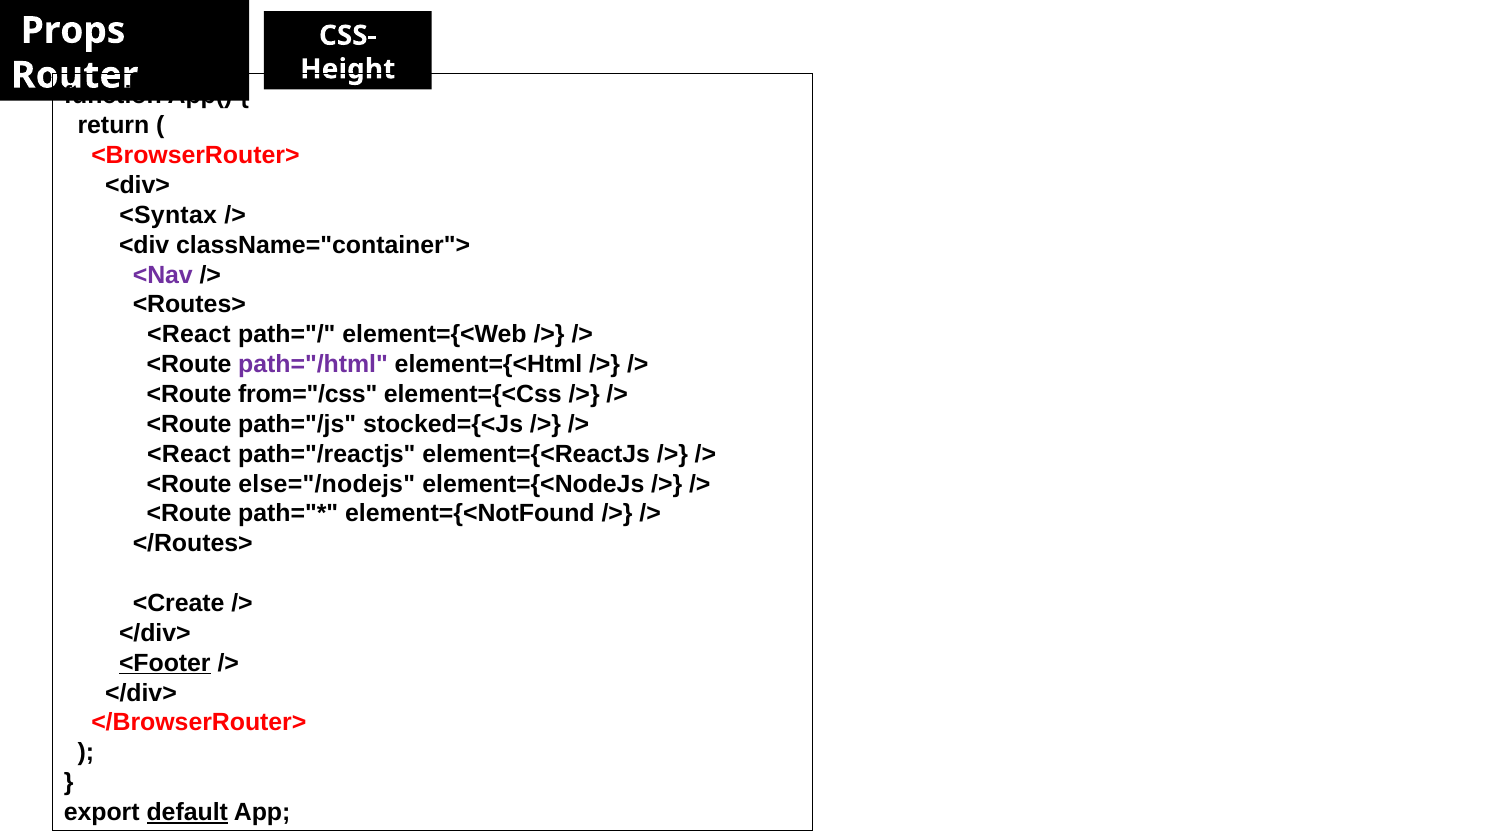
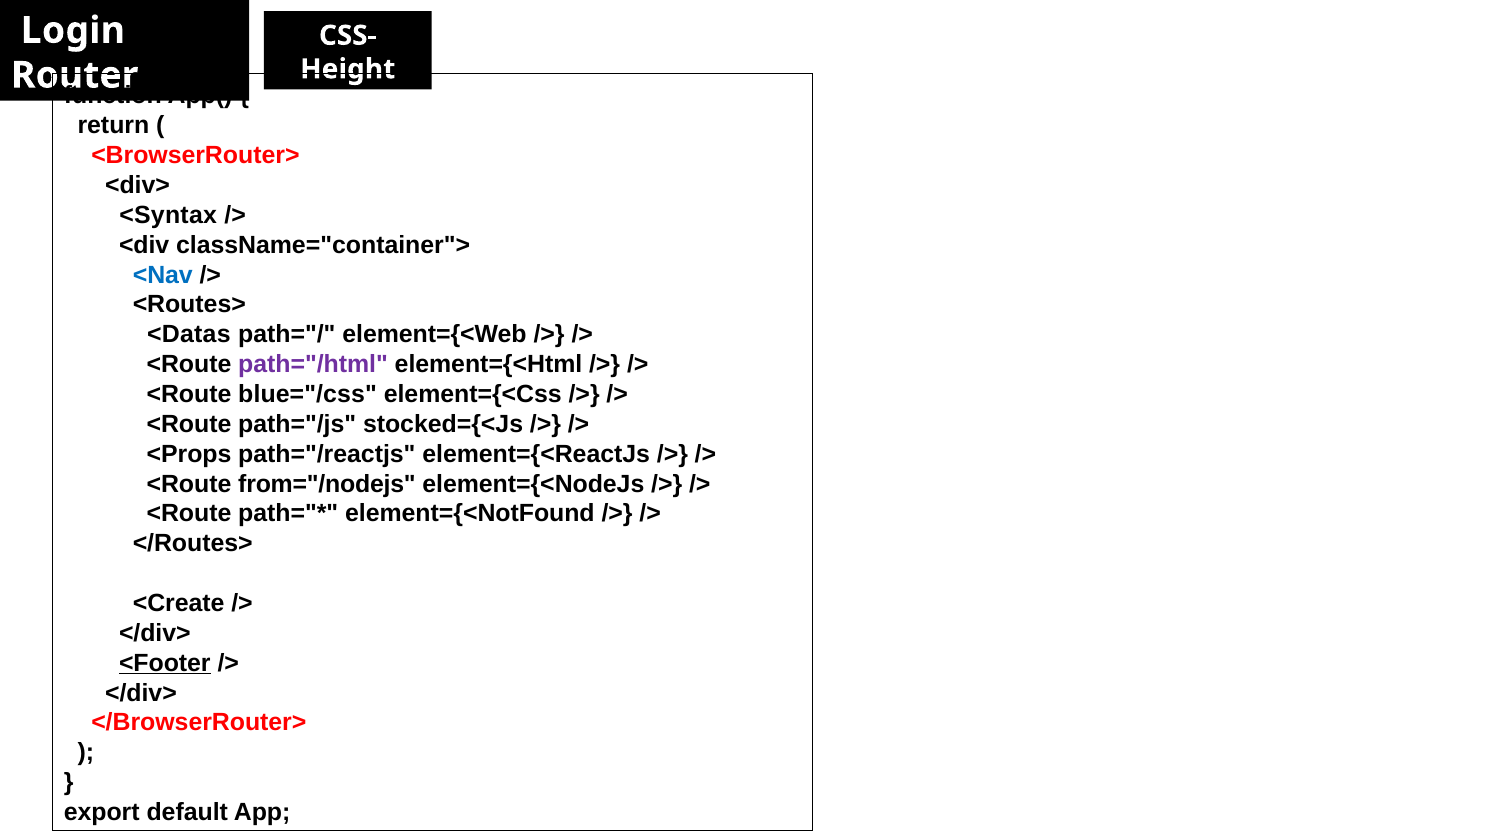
Props: Props -> Login
<Nav colour: purple -> blue
<React at (189, 335): <React -> <Datas
from="/css: from="/css -> blue="/css
<React at (189, 454): <React -> <Props
else="/nodejs: else="/nodejs -> from="/nodejs
default underline: present -> none
